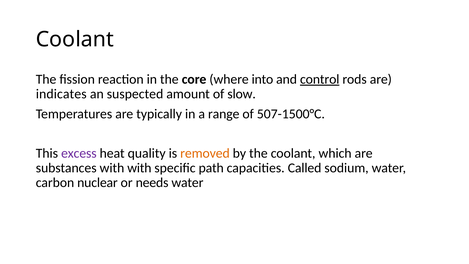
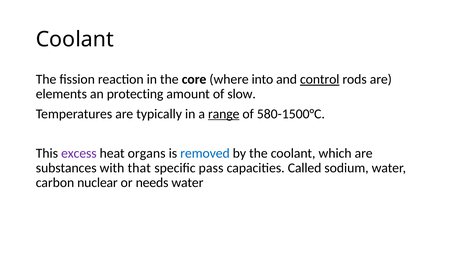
indicates: indicates -> elements
suspected: suspected -> protecting
range underline: none -> present
507-1500°C: 507-1500°C -> 580-1500°C
quality: quality -> organs
removed colour: orange -> blue
with with: with -> that
path: path -> pass
